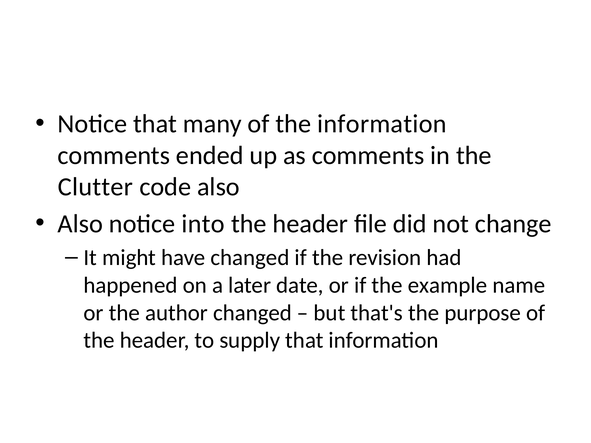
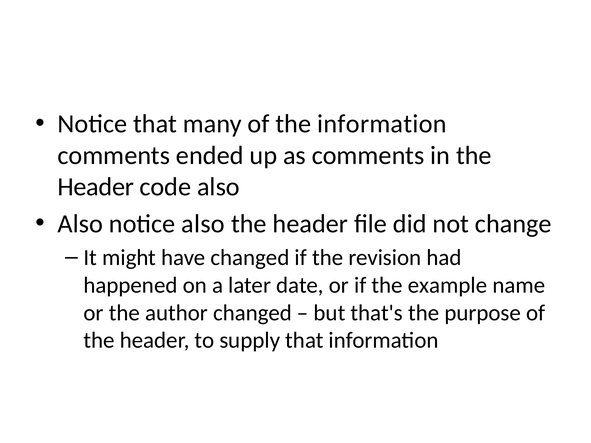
Clutter at (95, 187): Clutter -> Header
notice into: into -> also
